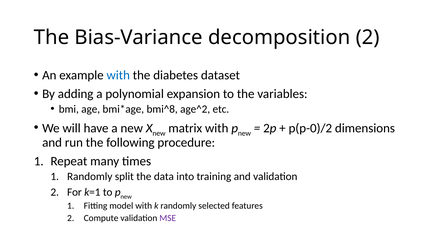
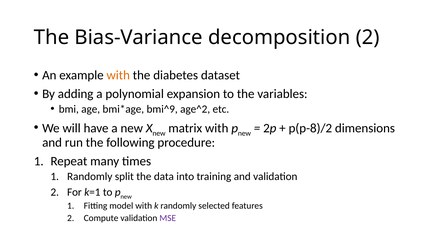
with at (118, 75) colour: blue -> orange
bmi^8: bmi^8 -> bmi^9
p(p-0)/2: p(p-0)/2 -> p(p-8)/2
